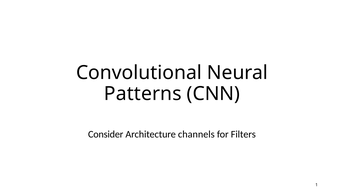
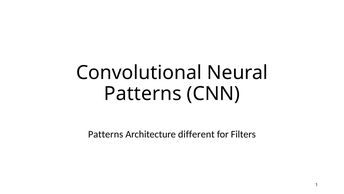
Consider at (106, 134): Consider -> Patterns
channels: channels -> different
